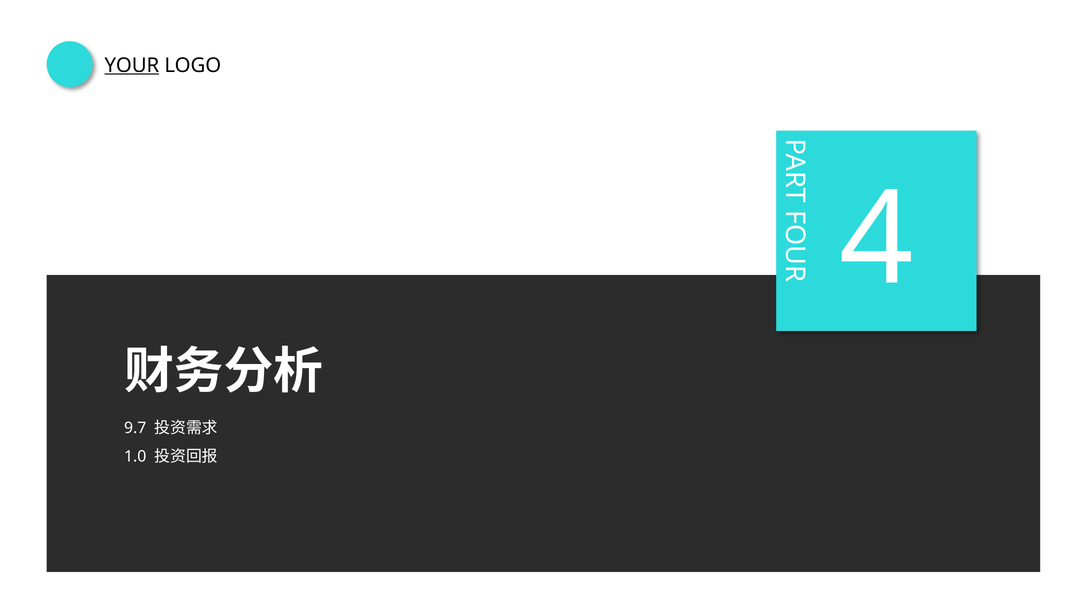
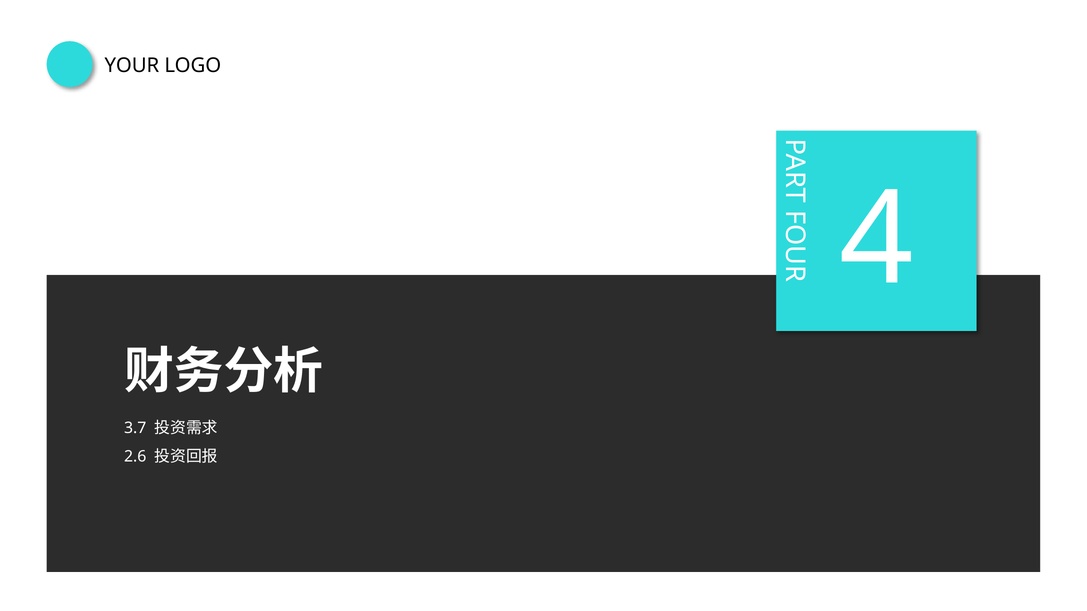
YOUR underline: present -> none
9.7: 9.7 -> 3.7
1.0: 1.0 -> 2.6
